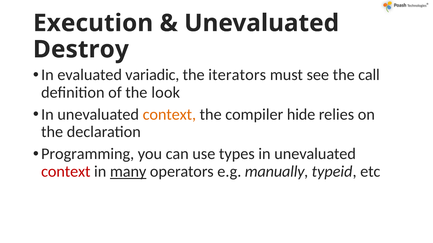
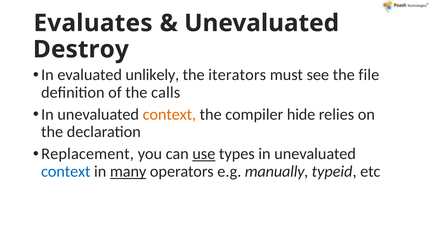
Execution: Execution -> Evaluates
variadic: variadic -> unlikely
call: call -> file
look: look -> calls
Programming: Programming -> Replacement
use underline: none -> present
context at (66, 172) colour: red -> blue
